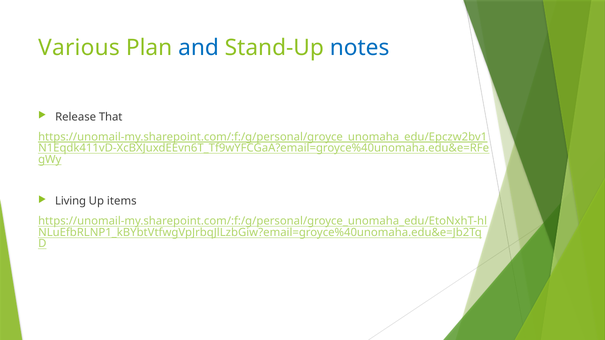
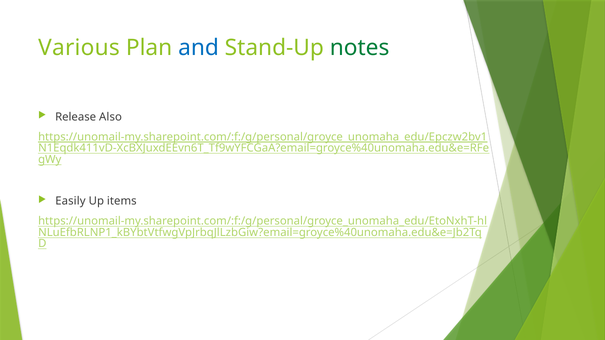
notes colour: blue -> green
That: That -> Also
Living: Living -> Easily
